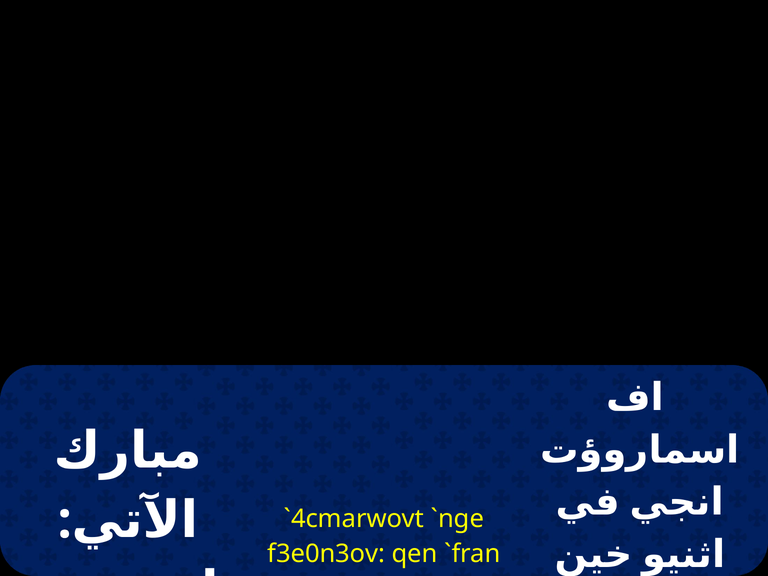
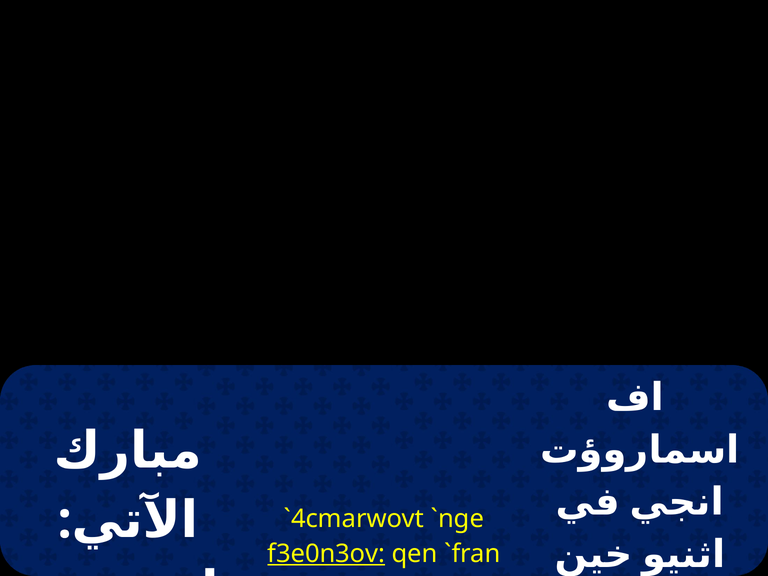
f3e0n3ov underline: none -> present
